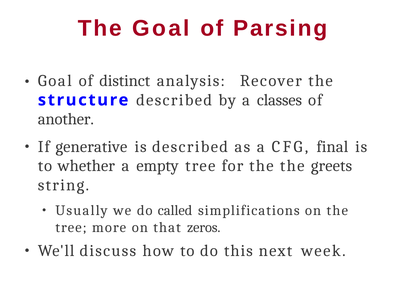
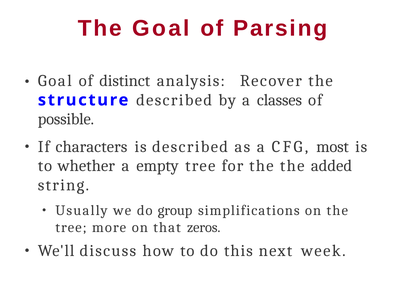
another: another -> possible
generative: generative -> characters
final: final -> most
greets: greets -> added
called: called -> group
